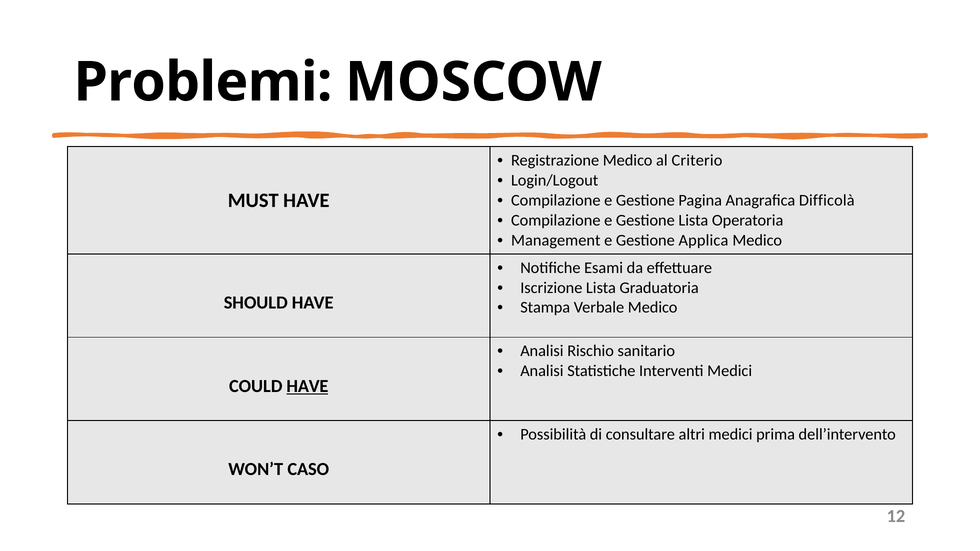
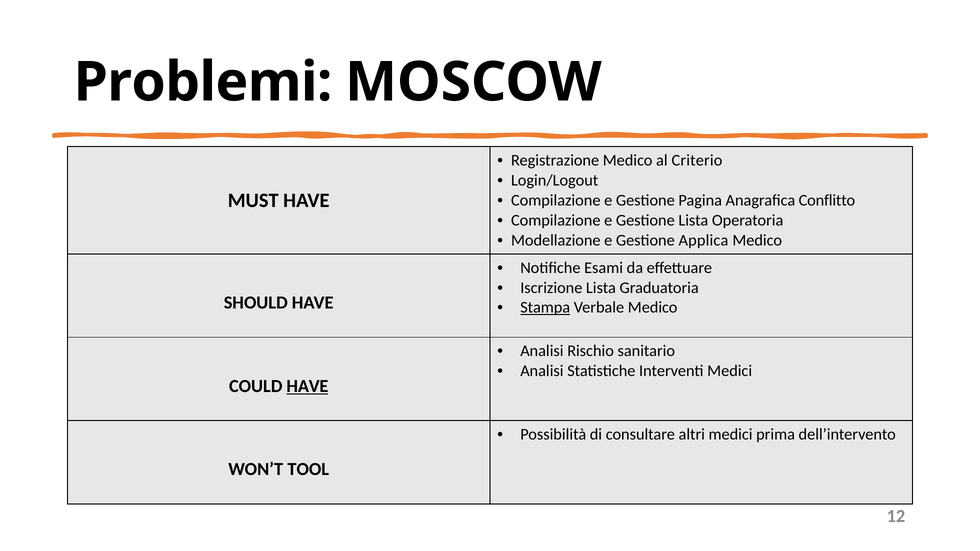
Difficolà: Difficolà -> Conflitto
Management: Management -> Modellazione
Stampa underline: none -> present
CASO: CASO -> TOOL
